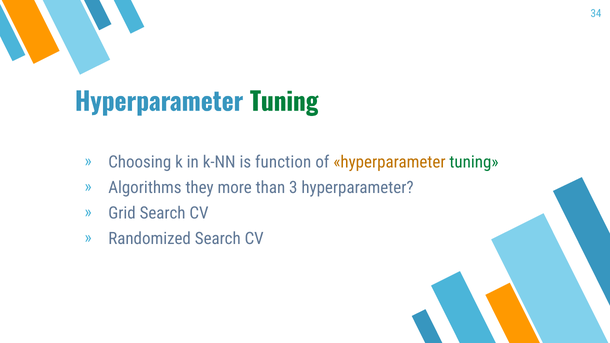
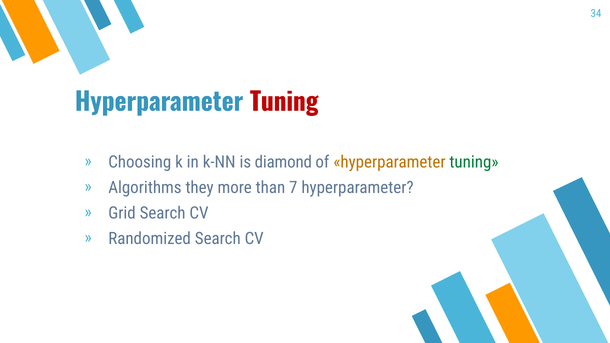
Tuning at (284, 103) colour: green -> red
function: function -> diamond
3: 3 -> 7
